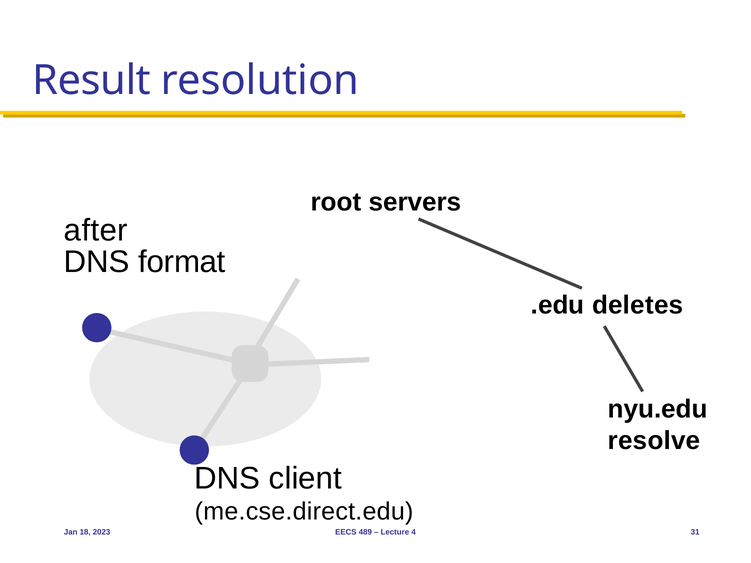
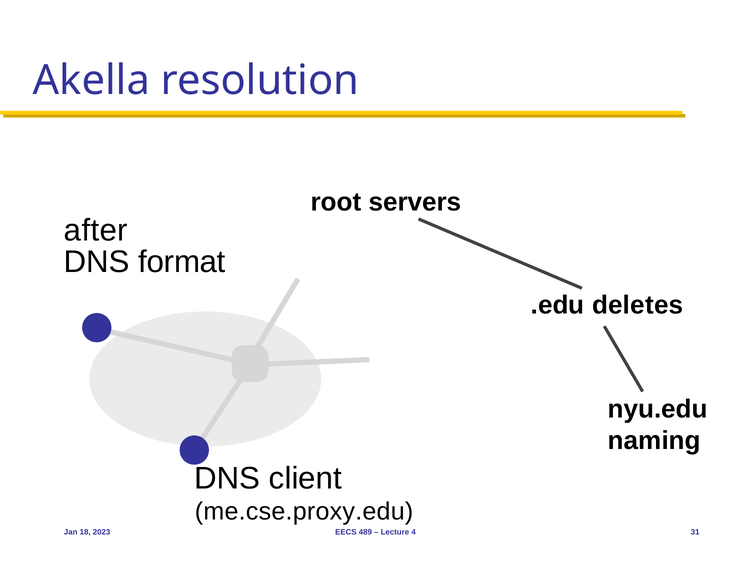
Result: Result -> Akella
resolve: resolve -> naming
me.cse.direct.edu: me.cse.direct.edu -> me.cse.proxy.edu
